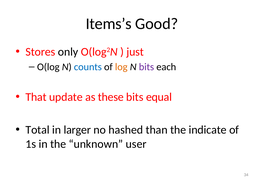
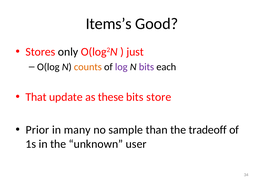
counts colour: blue -> orange
log colour: orange -> purple
equal: equal -> store
Total: Total -> Prior
larger: larger -> many
hashed: hashed -> sample
indicate: indicate -> tradeoff
